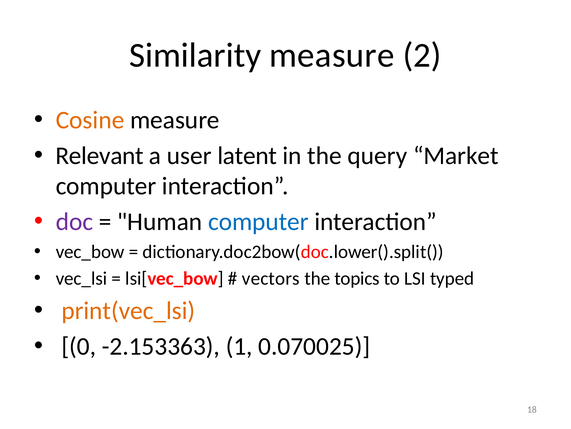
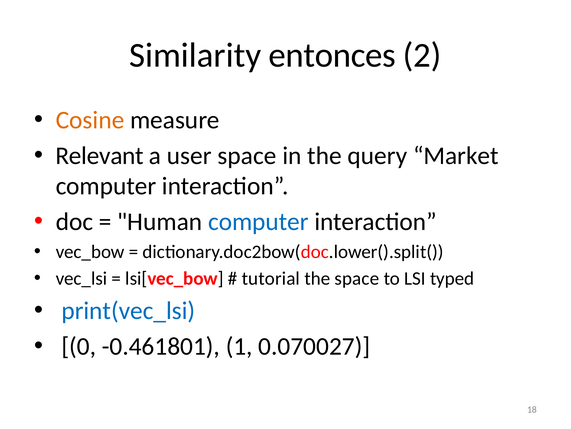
Similarity measure: measure -> entonces
user latent: latent -> space
doc colour: purple -> black
vectors: vectors -> tutorial
the topics: topics -> space
print(vec_lsi colour: orange -> blue
-2.153363: -2.153363 -> -0.461801
0.070025: 0.070025 -> 0.070027
